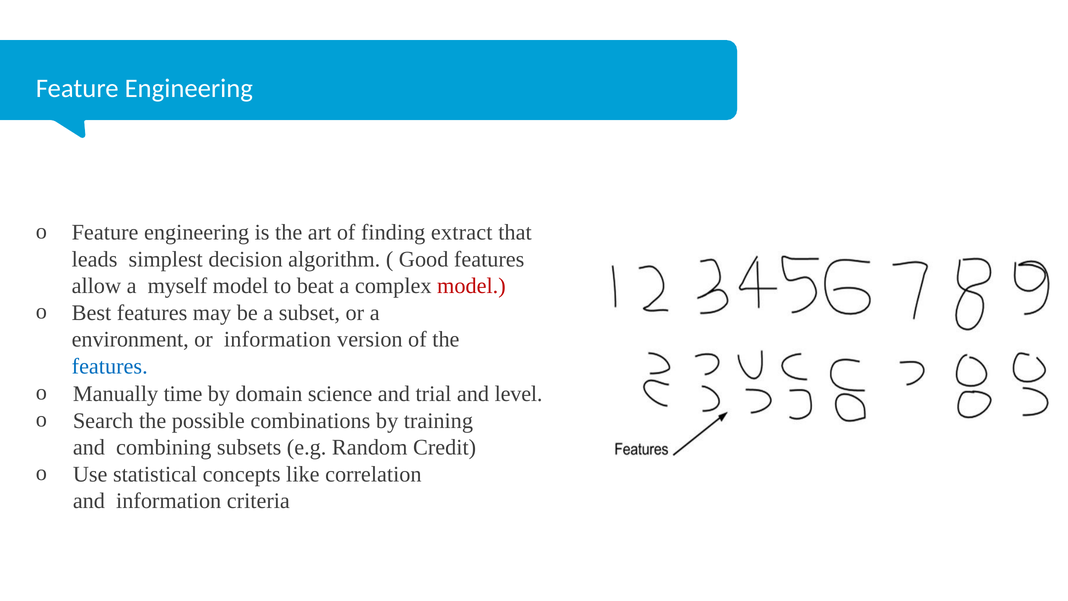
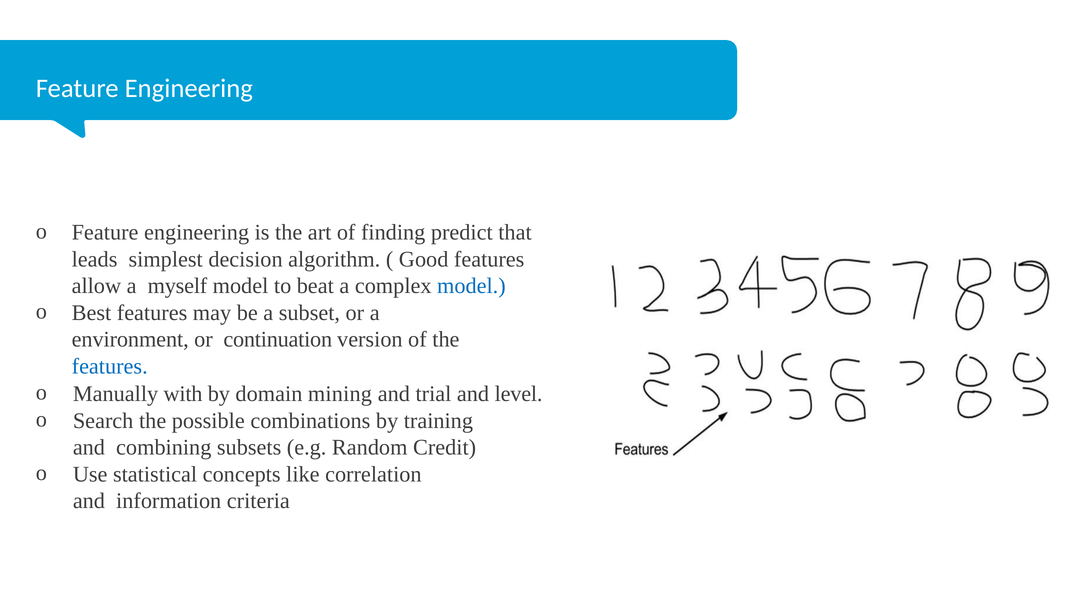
extract: extract -> predict
model at (471, 286) colour: red -> blue
or information: information -> continuation
time: time -> with
science: science -> mining
